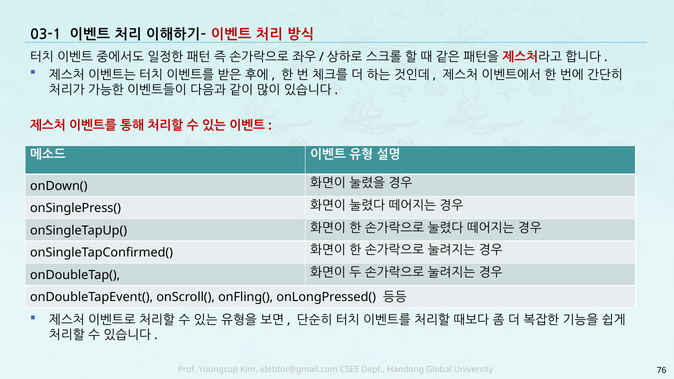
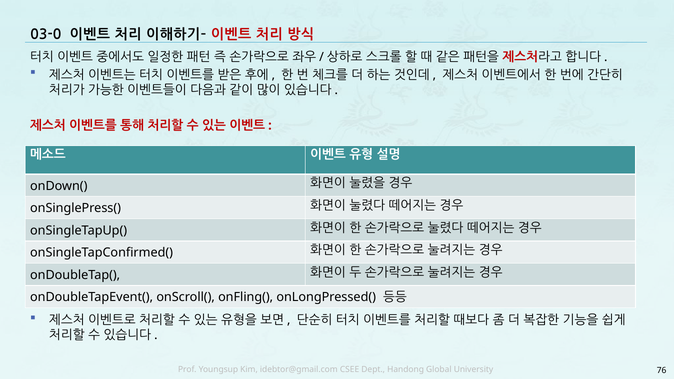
03-1: 03-1 -> 03-0
